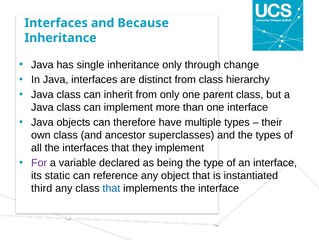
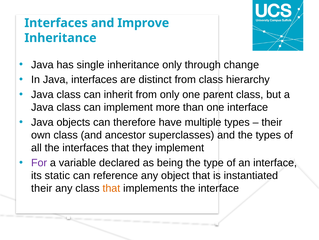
Because: Because -> Improve
third at (42, 188): third -> their
that at (111, 188) colour: blue -> orange
